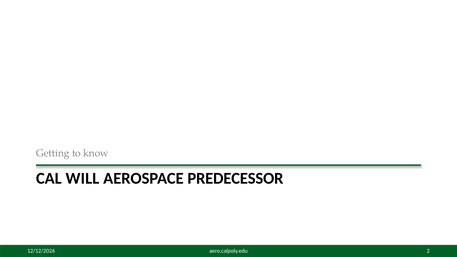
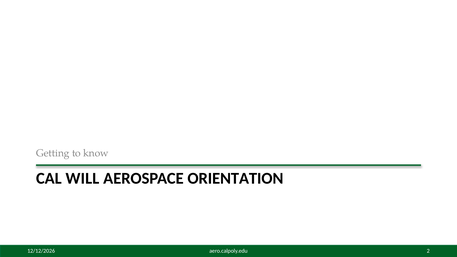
PREDECESSOR: PREDECESSOR -> ORIENTATION
